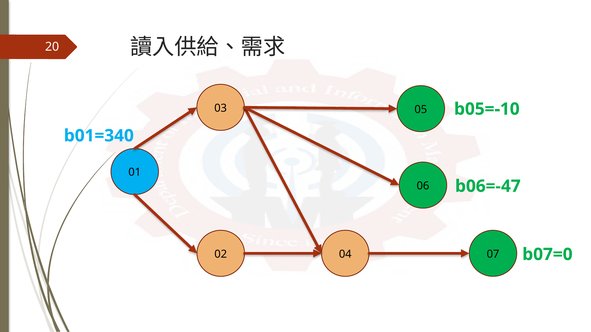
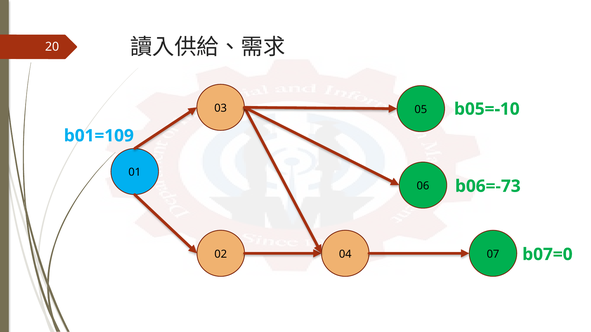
b01=340: b01=340 -> b01=109
b06=-47: b06=-47 -> b06=-73
